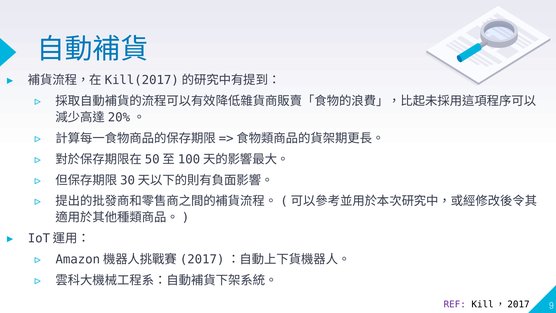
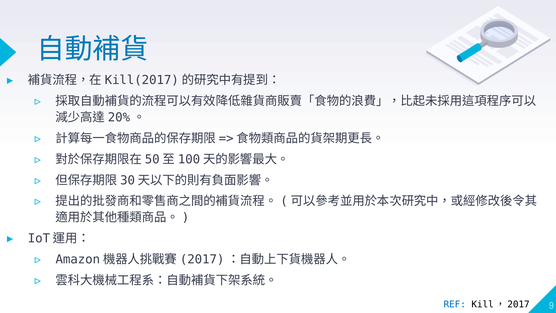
REF colour: purple -> blue
